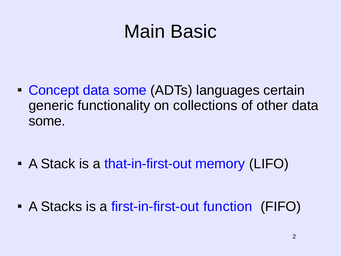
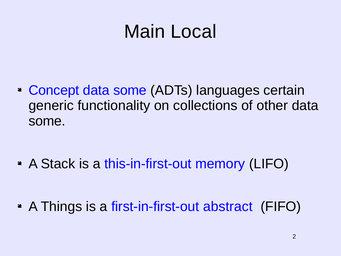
Basic: Basic -> Local
that-in-first-out: that-in-first-out -> this-in-first-out
Stacks: Stacks -> Things
function: function -> abstract
